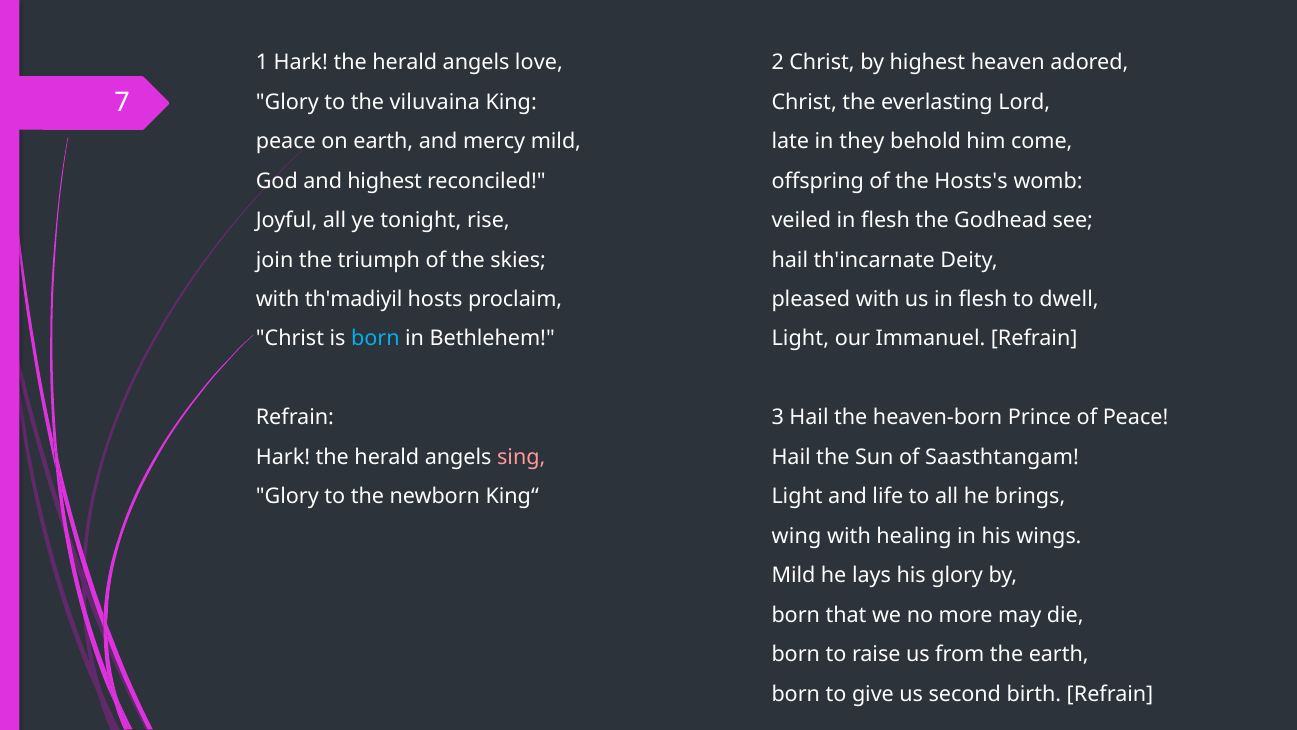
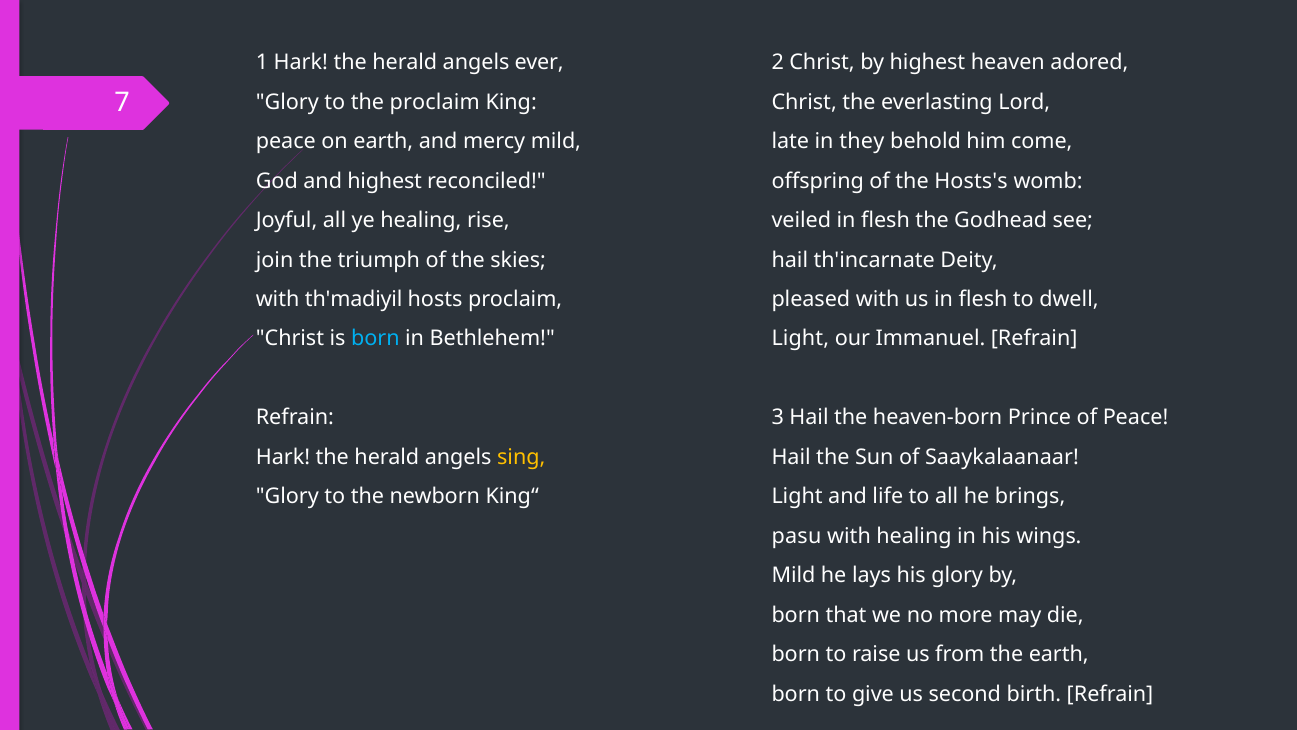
love: love -> ever
the viluvaina: viluvaina -> proclaim
ye tonight: tonight -> healing
sing colour: pink -> yellow
Saasthtangam: Saasthtangam -> Saaykalaanaar
wing: wing -> pasu
